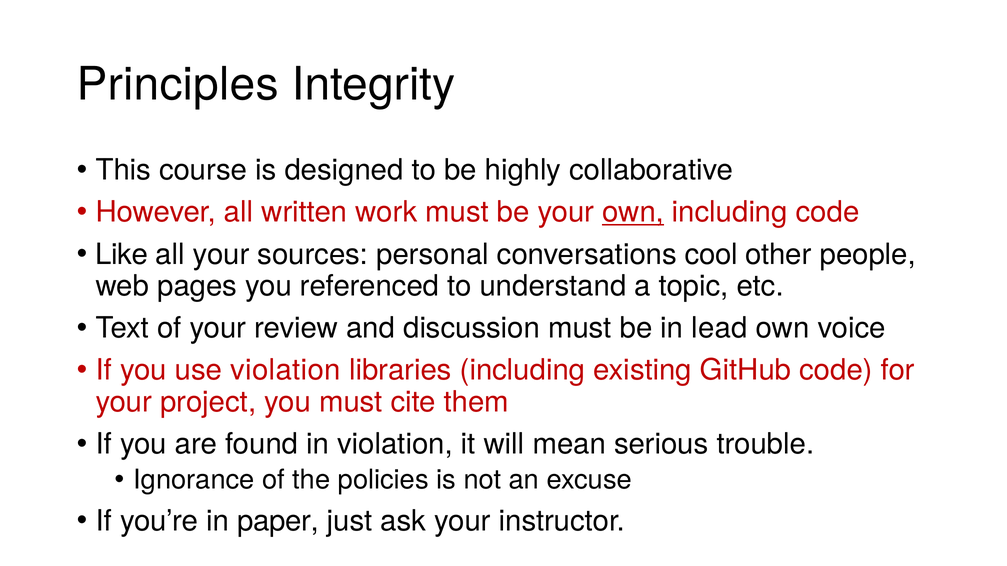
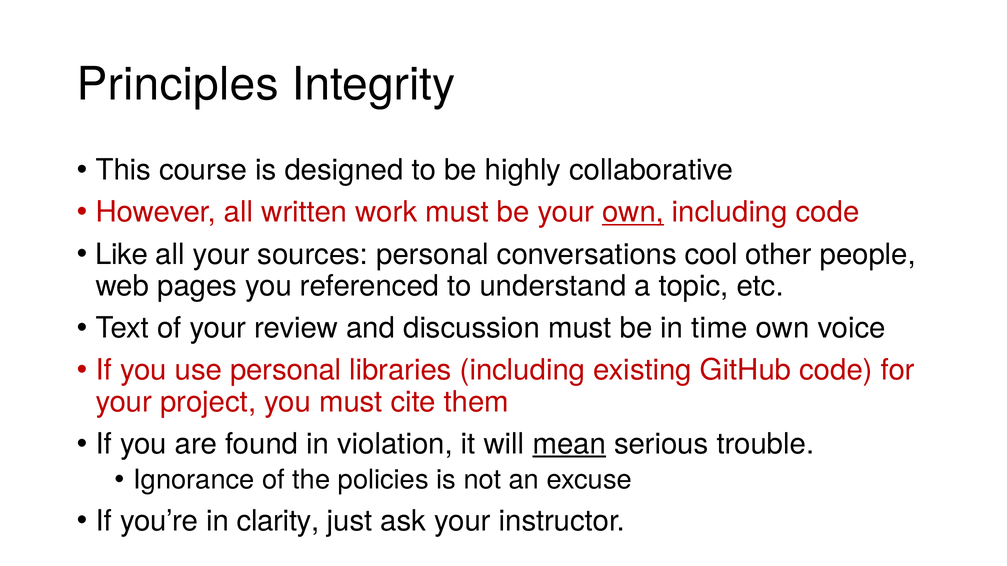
lead: lead -> time
use violation: violation -> personal
mean underline: none -> present
paper: paper -> clarity
